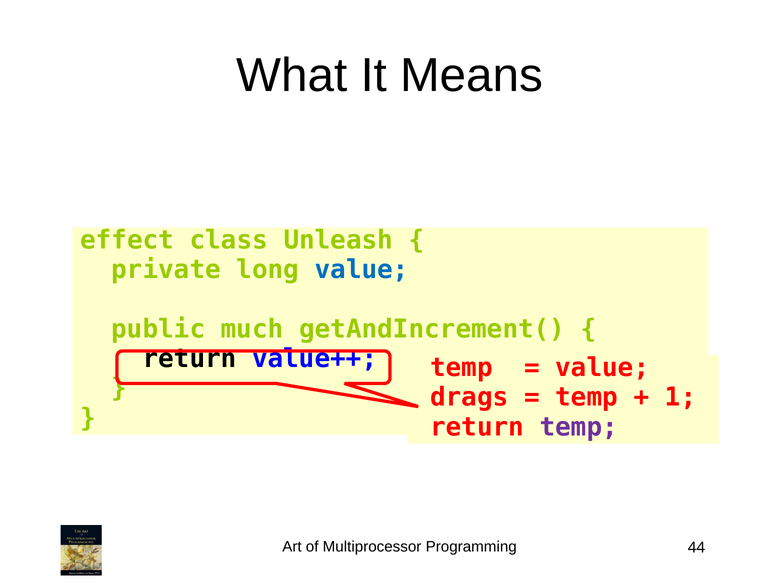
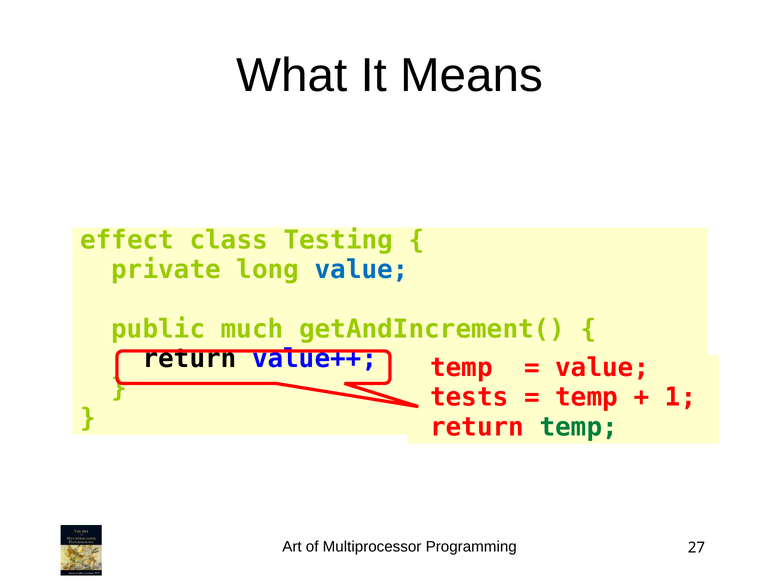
Unleash: Unleash -> Testing
drags: drags -> tests
temp at (579, 427) colour: purple -> green
44: 44 -> 27
